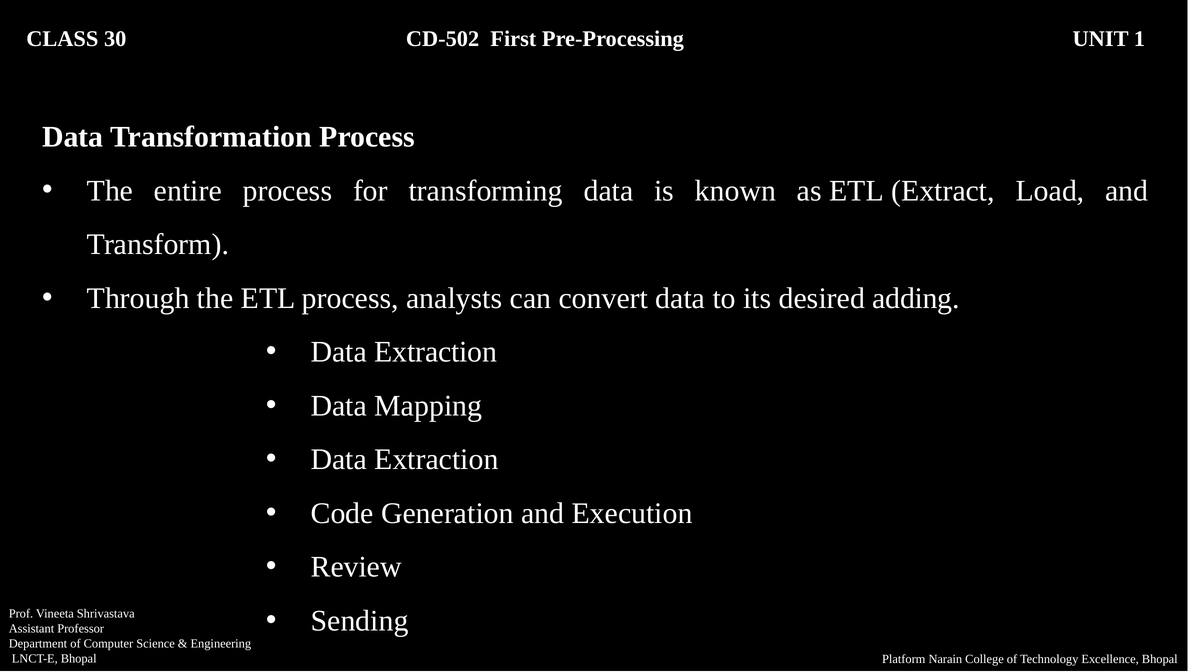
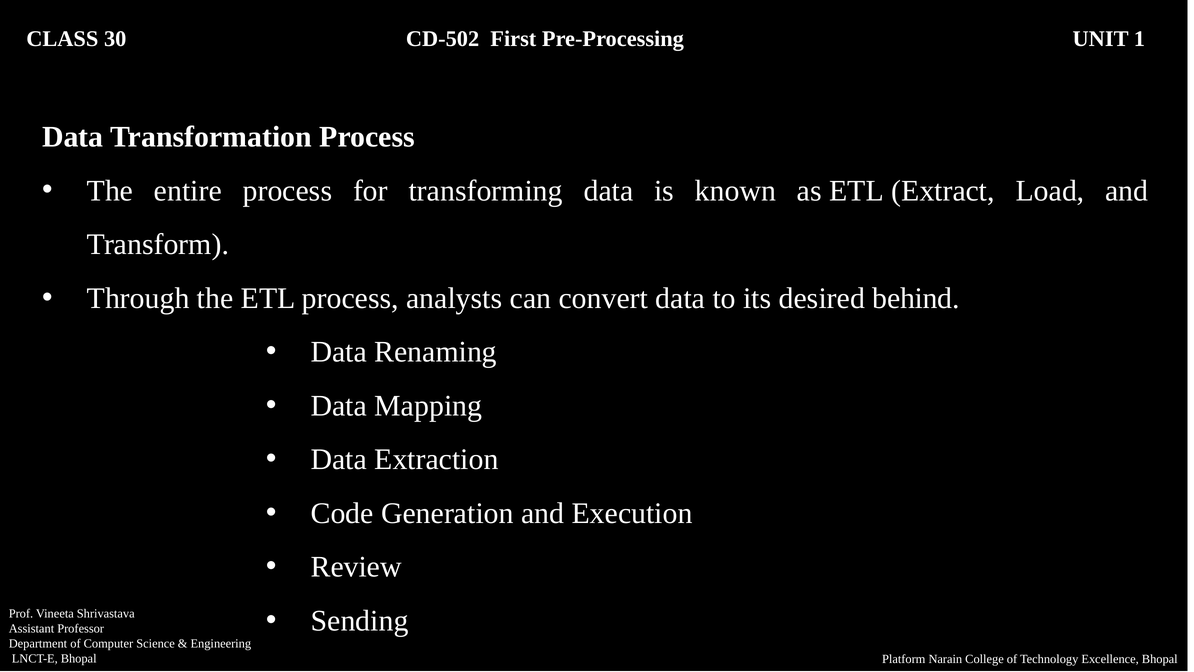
adding: adding -> behind
Extraction at (436, 352): Extraction -> Renaming
